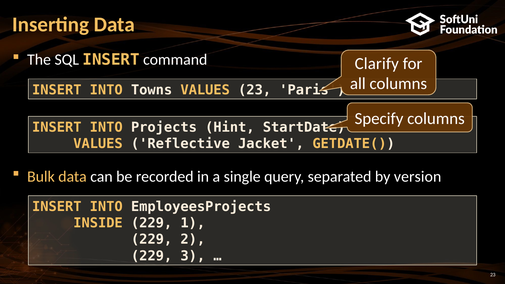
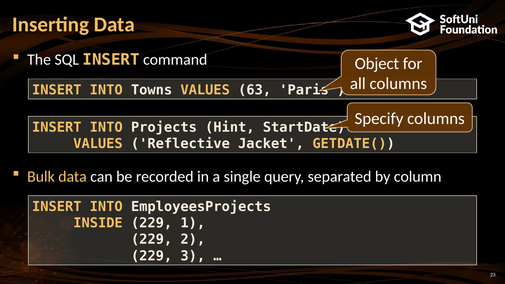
Clarify: Clarify -> Object
VALUES 23: 23 -> 63
version: version -> column
